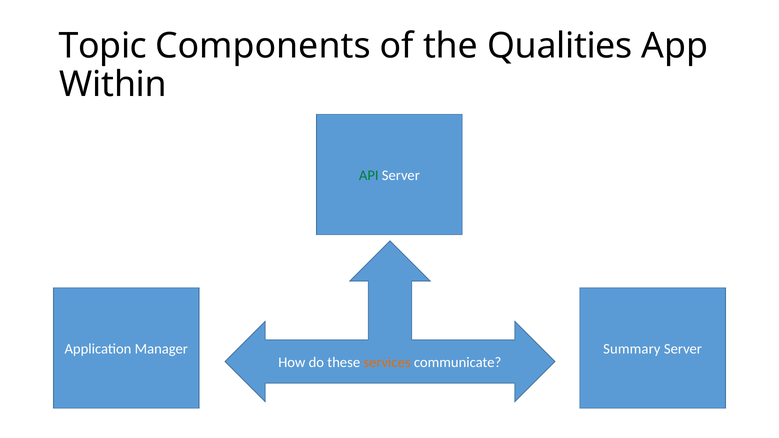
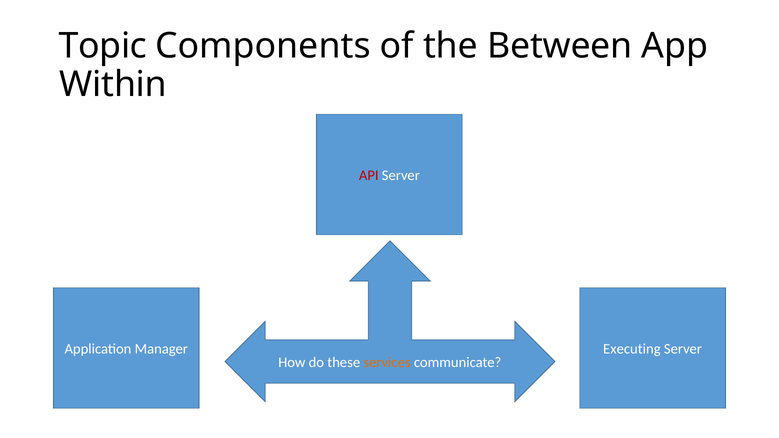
Qualities: Qualities -> Between
API colour: green -> red
Summary: Summary -> Executing
